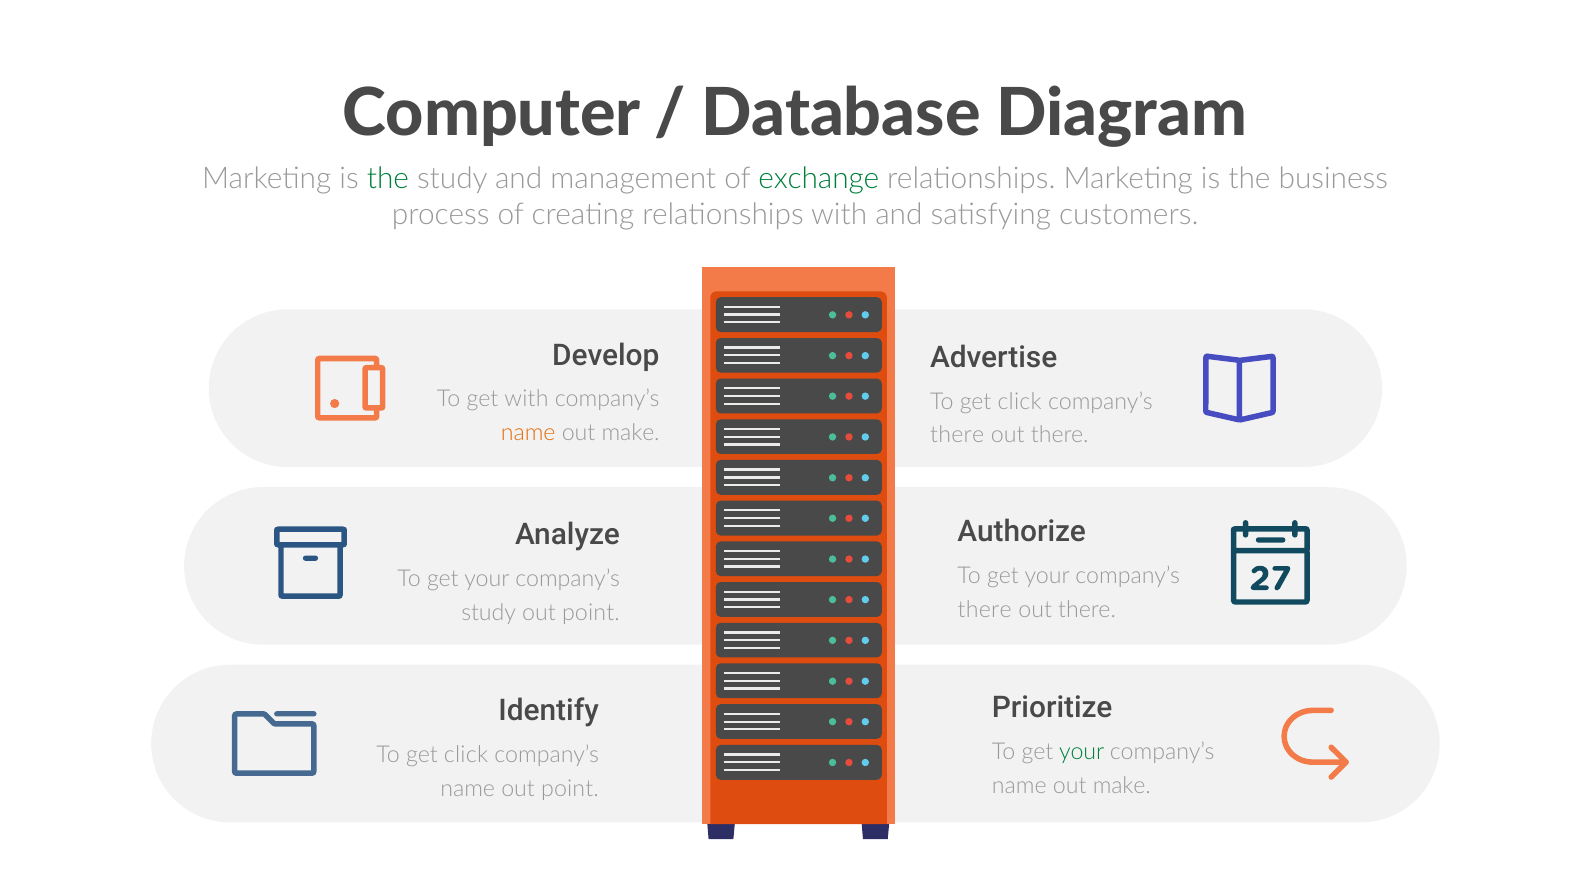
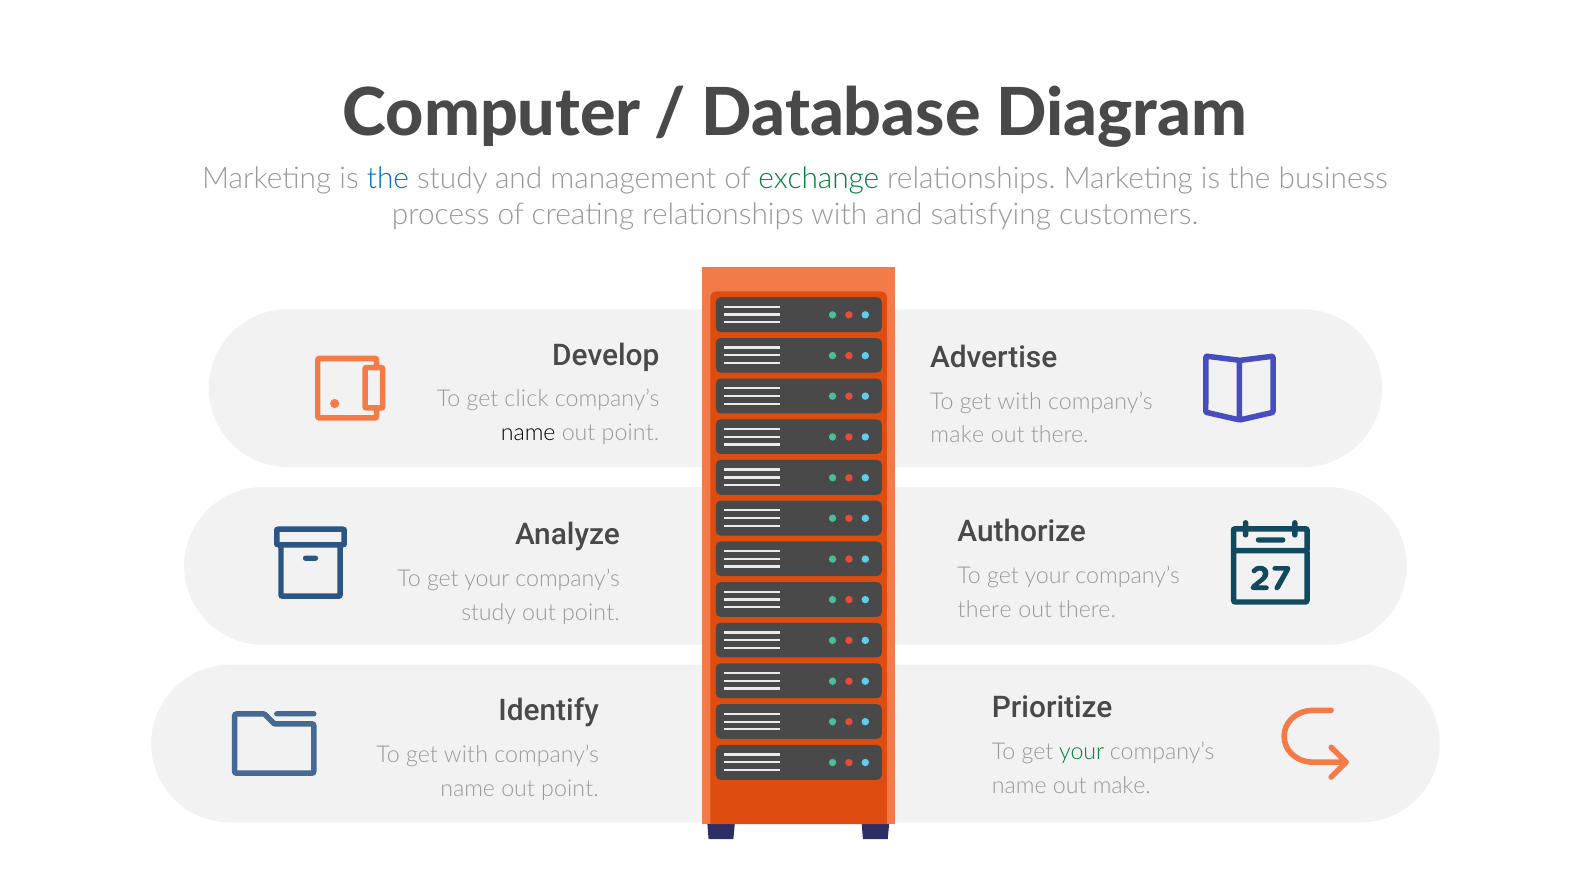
the at (388, 178) colour: green -> blue
get with: with -> click
click at (1020, 402): click -> with
name at (528, 433) colour: orange -> black
make at (631, 433): make -> point
there at (957, 435): there -> make
click at (466, 755): click -> with
